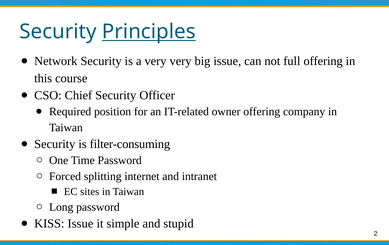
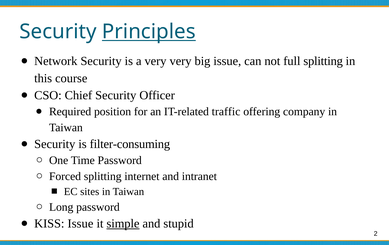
full offering: offering -> splitting
owner: owner -> traffic
simple underline: none -> present
